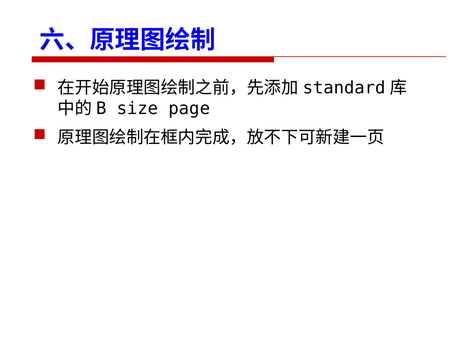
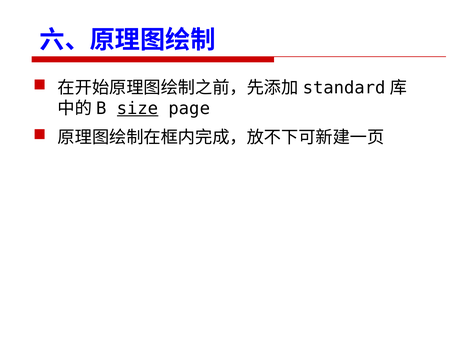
size underline: none -> present
